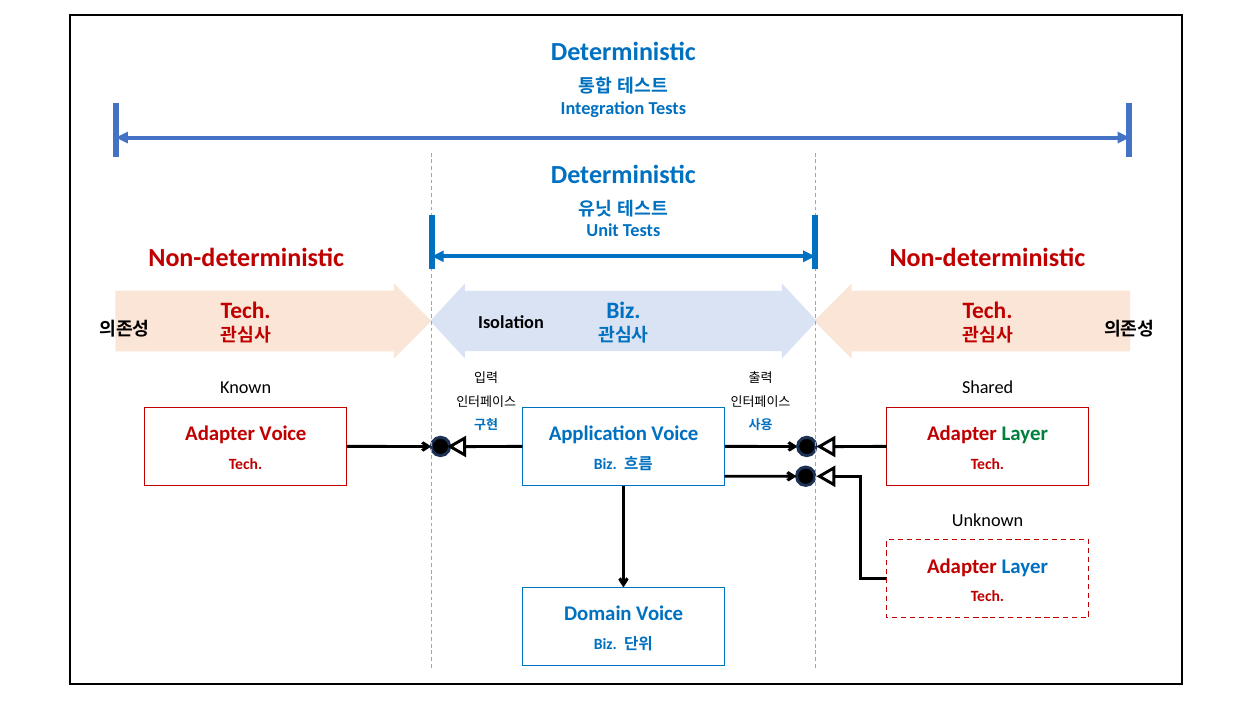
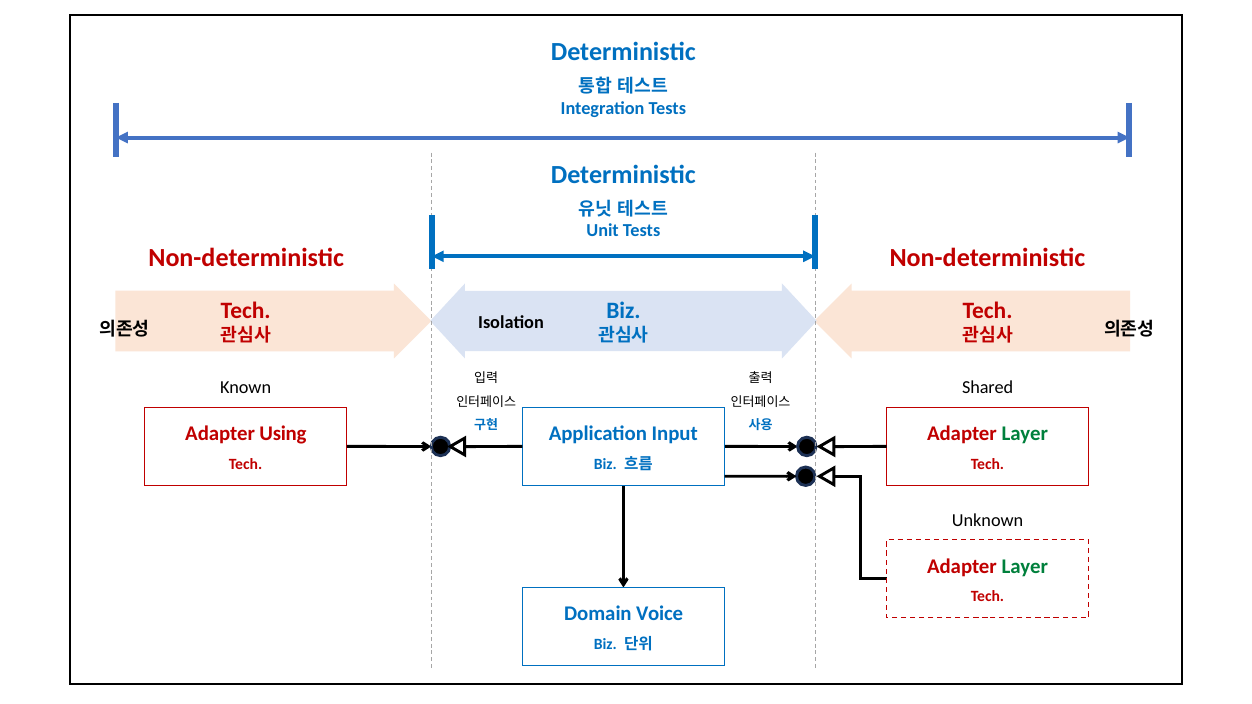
Adapter Voice: Voice -> Using
Application Voice: Voice -> Input
Layer at (1025, 566) colour: blue -> green
